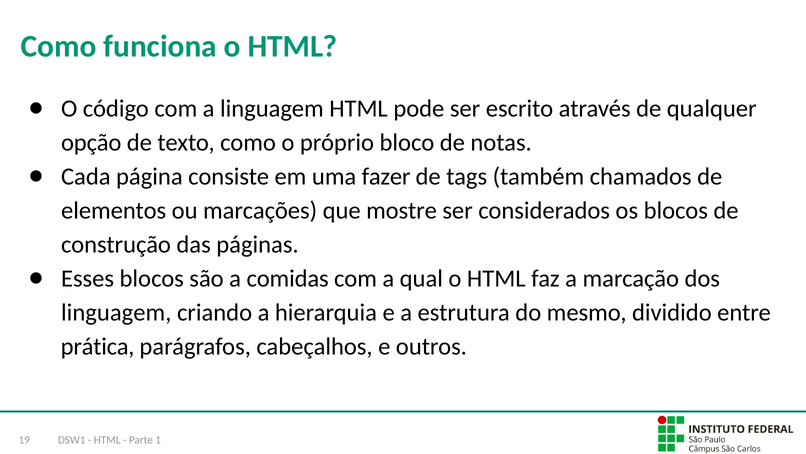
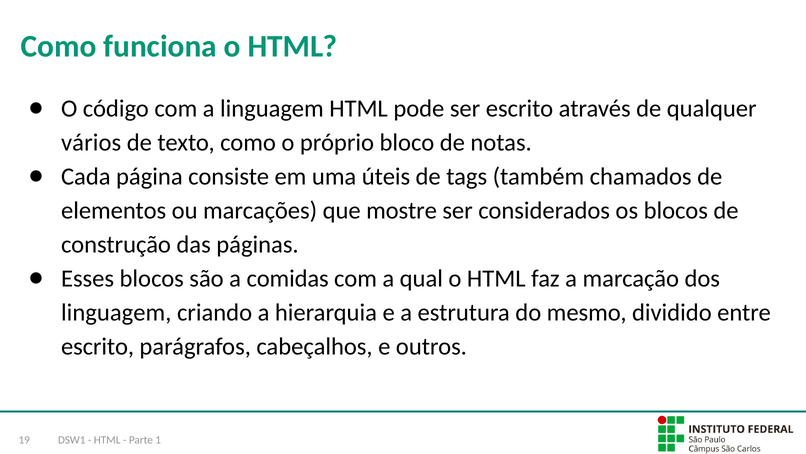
opção: opção -> vários
fazer: fazer -> úteis
prática at (98, 346): prática -> escrito
